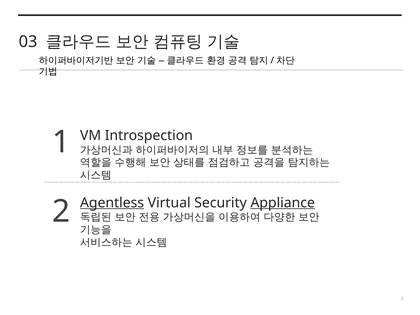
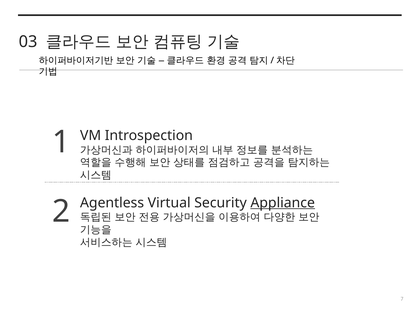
Agentless underline: present -> none
